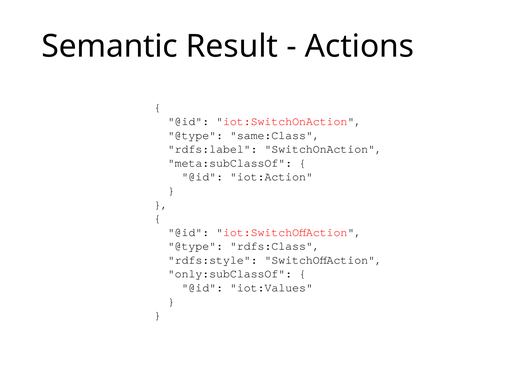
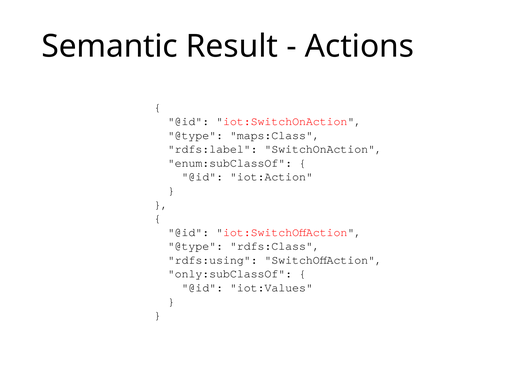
same:Class: same:Class -> maps:Class
meta:subClassOf: meta:subClassOf -> enum:subClassOf
rdfs:style: rdfs:style -> rdfs:using
